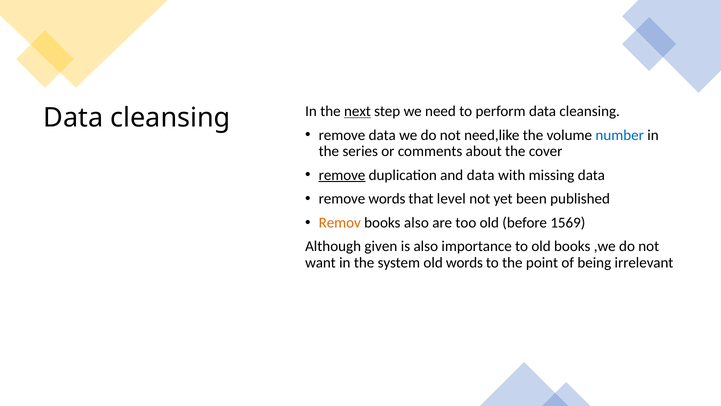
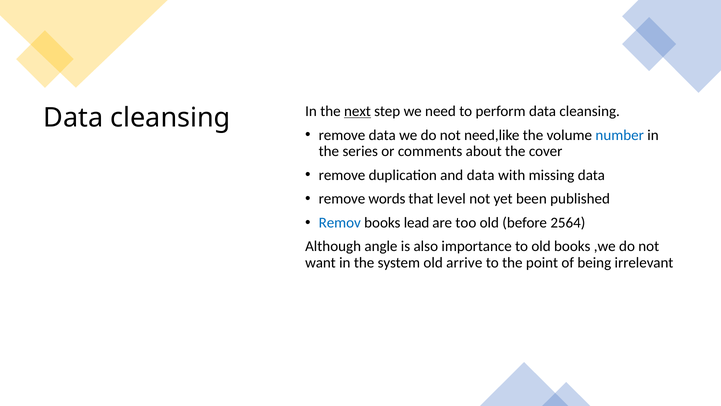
remove at (342, 175) underline: present -> none
Remov colour: orange -> blue
books also: also -> lead
1569: 1569 -> 2564
given: given -> angle
old words: words -> arrive
